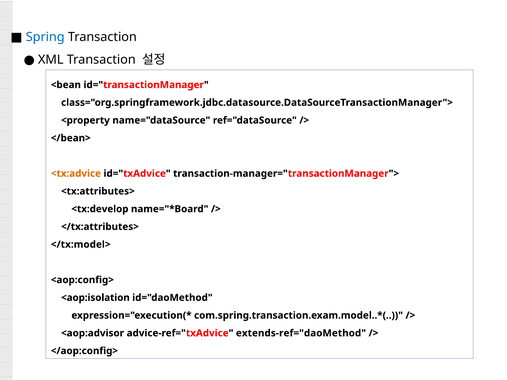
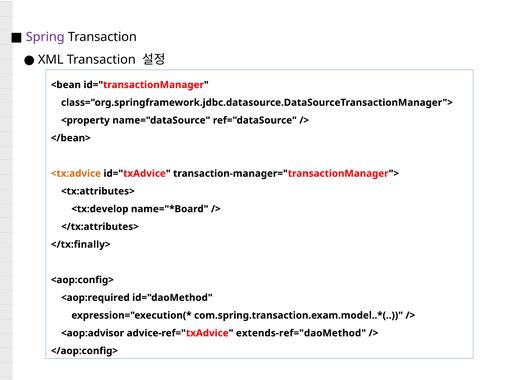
Spring colour: blue -> purple
</tx:model>: </tx:model> -> </tx:finally>
<aop:isolation: <aop:isolation -> <aop:required
